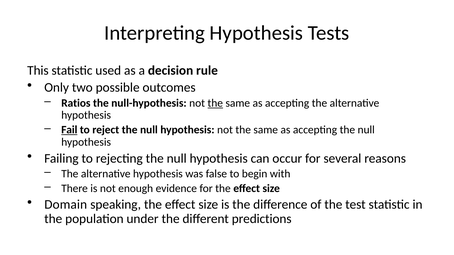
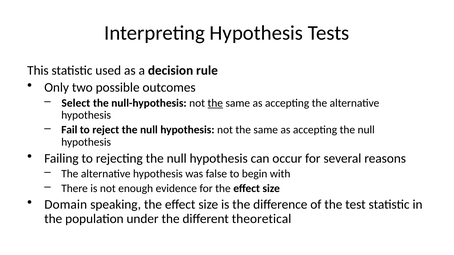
Ratios: Ratios -> Select
Fail underline: present -> none
predictions: predictions -> theoretical
